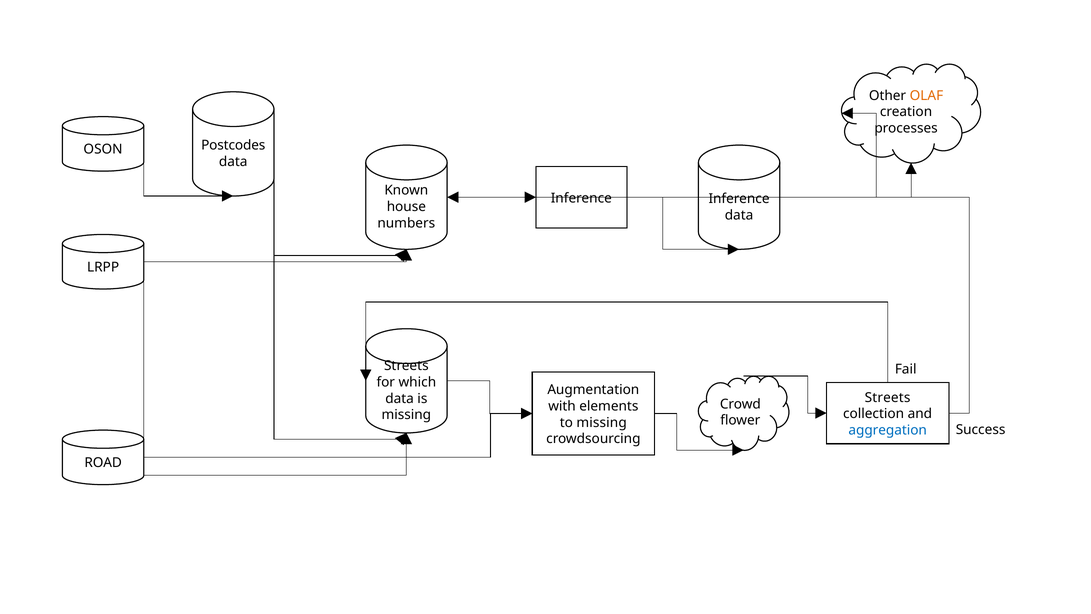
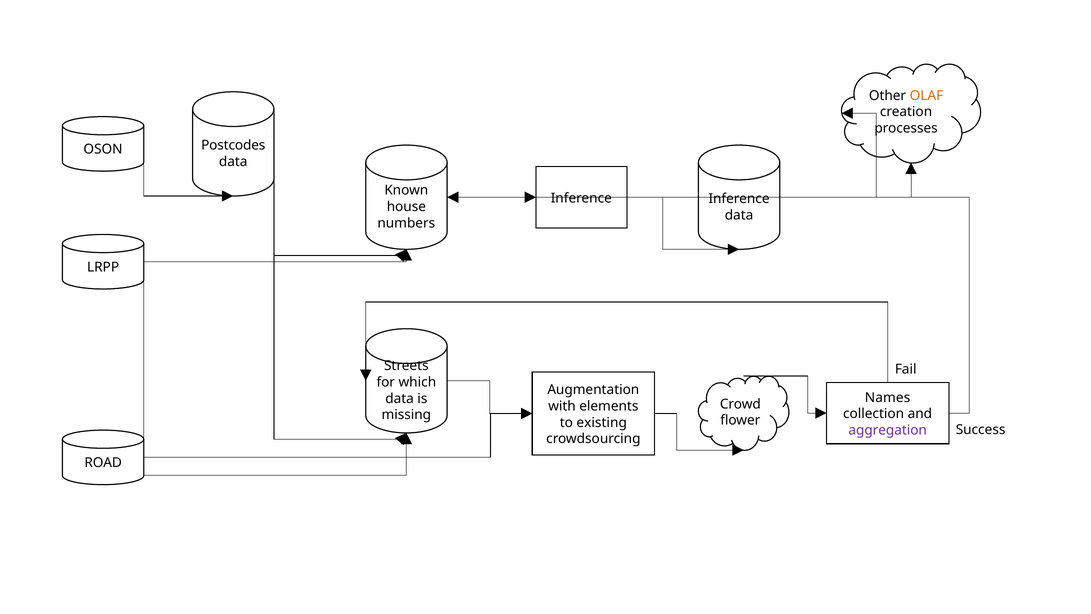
Streets at (888, 397): Streets -> Names
to missing: missing -> existing
aggregation colour: blue -> purple
